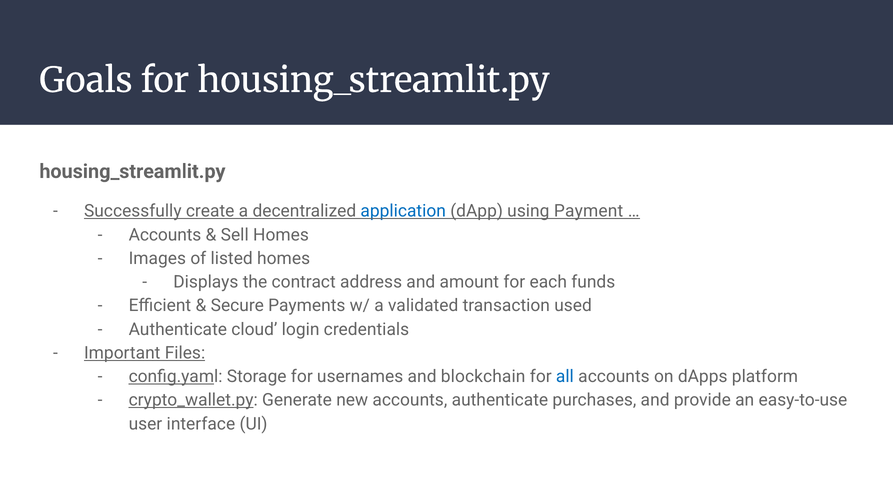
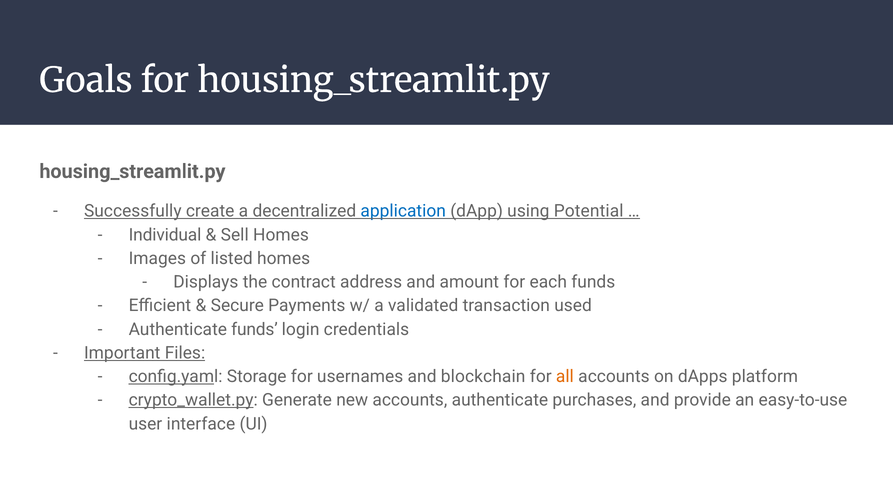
Payment: Payment -> Potential
Accounts at (165, 234): Accounts -> Individual
Authenticate cloud: cloud -> funds
all colour: blue -> orange
